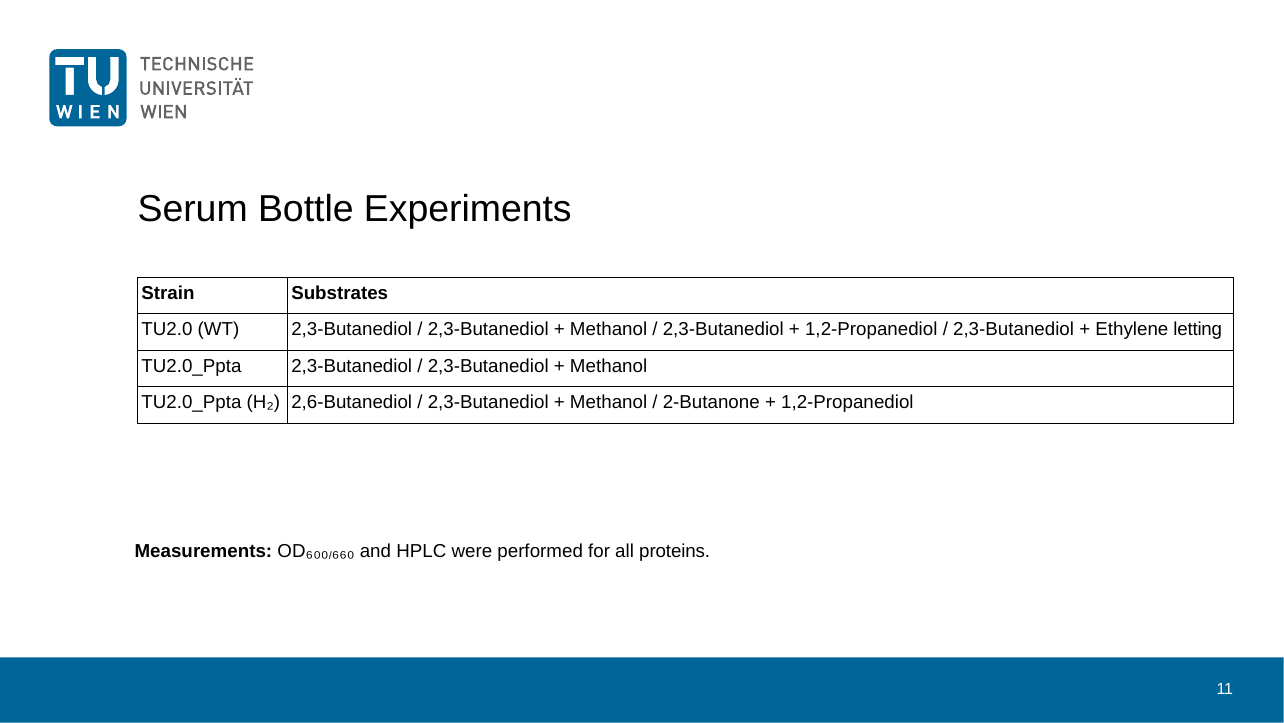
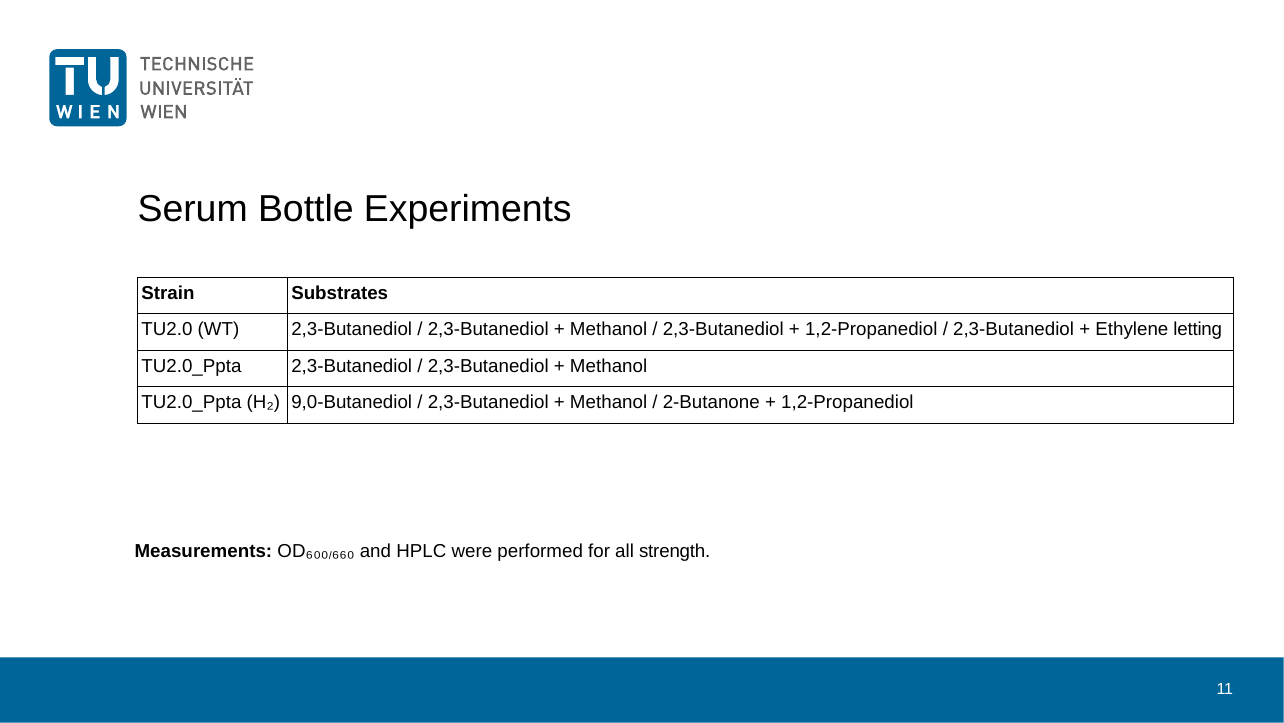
2,6-Butanediol: 2,6-Butanediol -> 9,0-Butanediol
proteins: proteins -> strength
